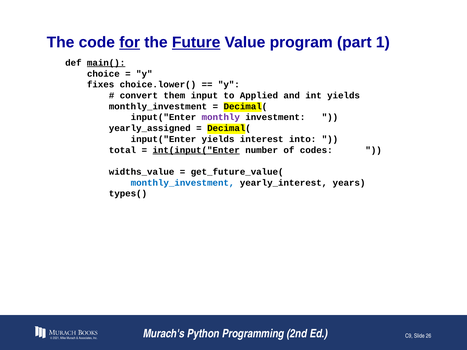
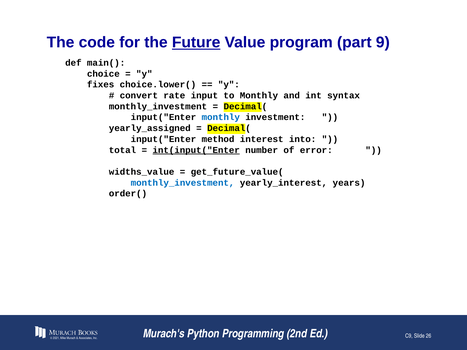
for underline: present -> none
1: 1 -> 9
main( underline: present -> none
them: them -> rate
to Applied: Applied -> Monthly
int yields: yields -> syntax
monthly at (221, 117) colour: purple -> blue
input("Enter yields: yields -> method
codes: codes -> error
types(: types( -> order(
